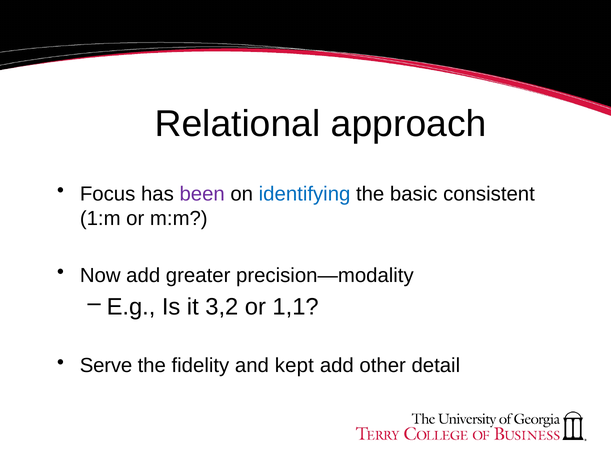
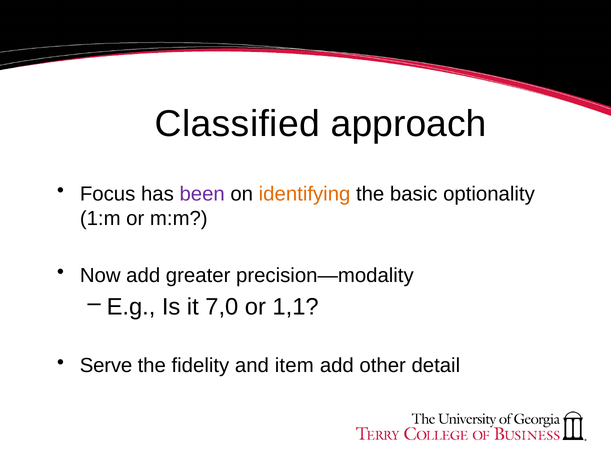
Relational: Relational -> Classified
identifying colour: blue -> orange
consistent: consistent -> optionality
3,2: 3,2 -> 7,0
kept: kept -> item
